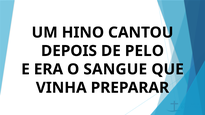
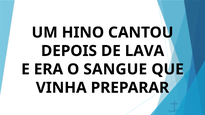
PELO: PELO -> LAVA
